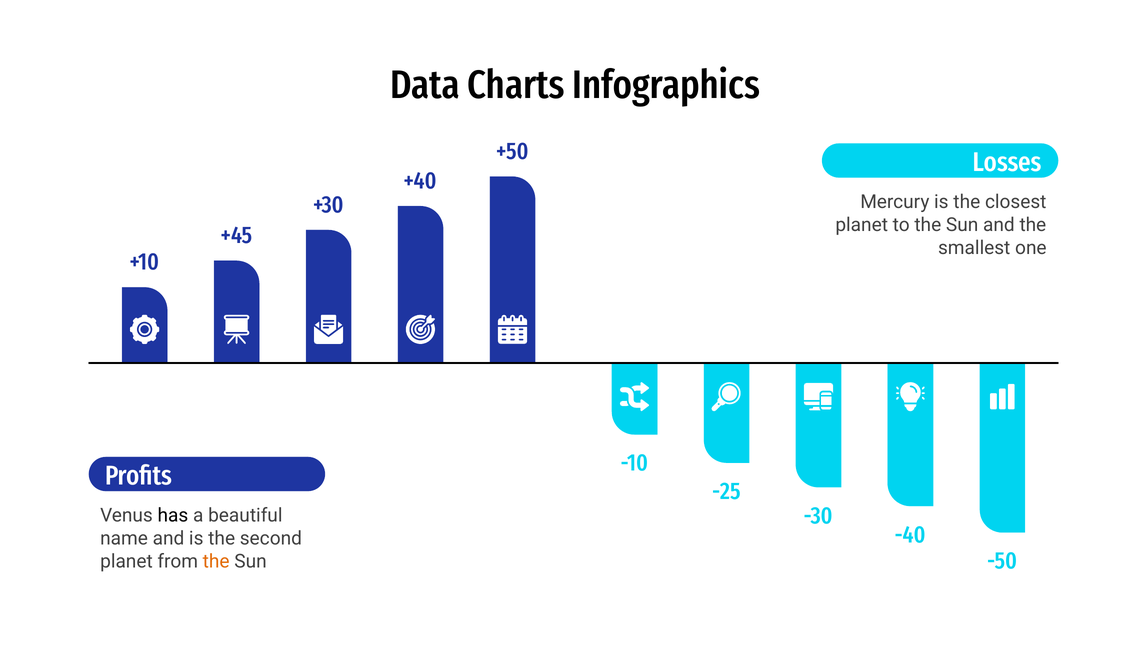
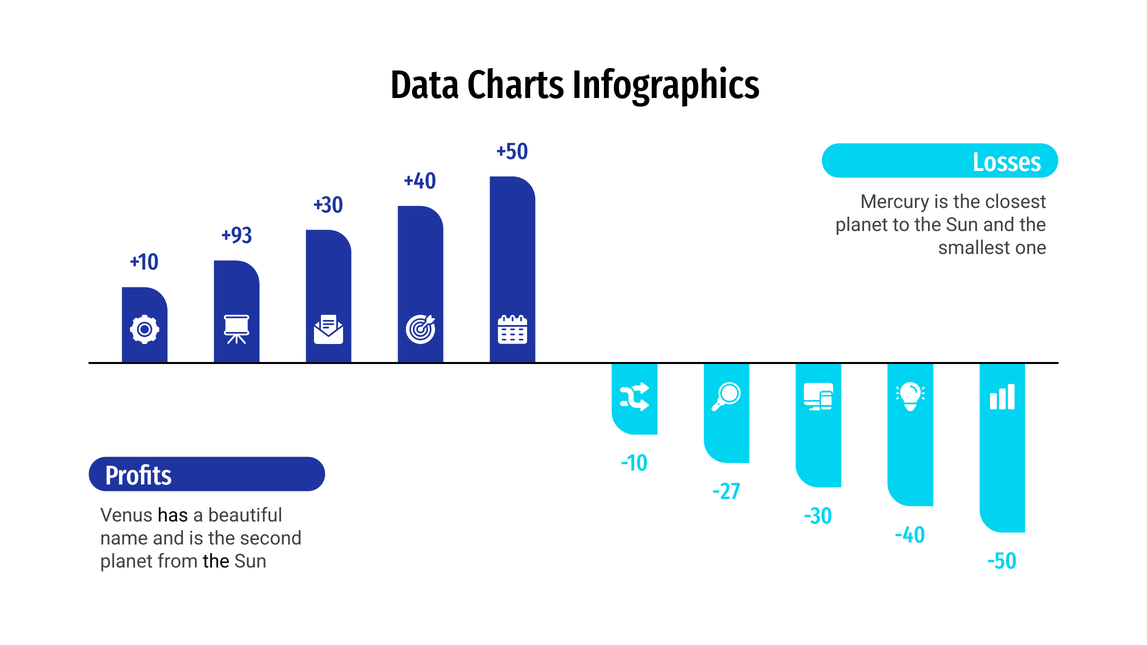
+45: +45 -> +93
-25: -25 -> -27
the at (216, 562) colour: orange -> black
